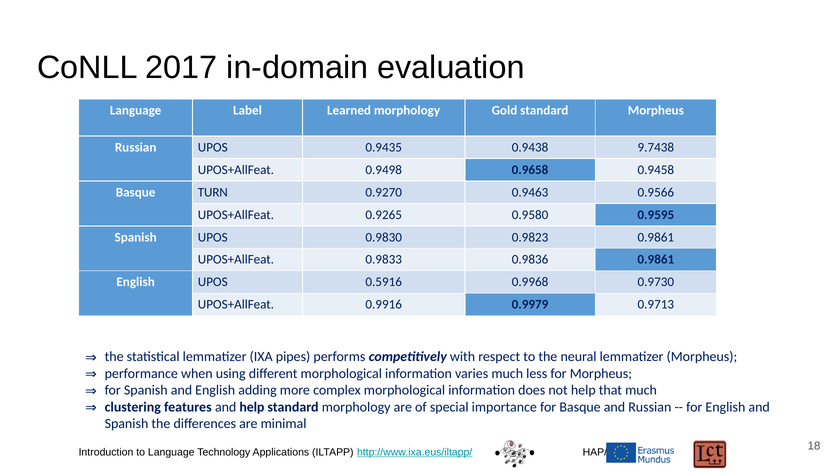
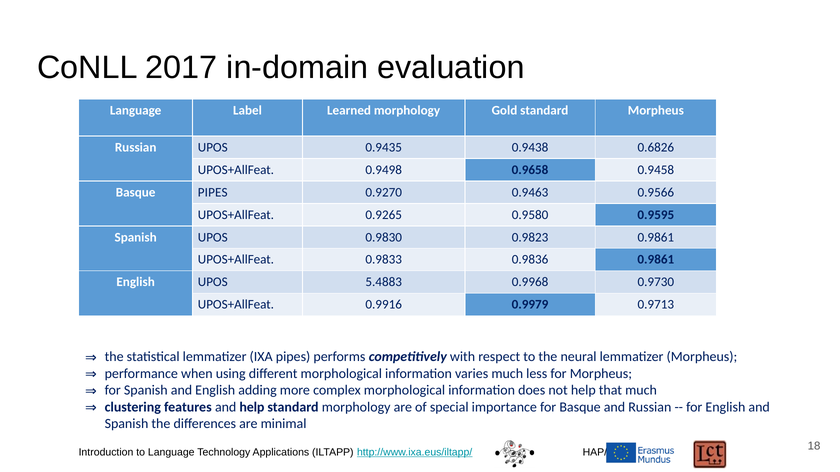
9.7438: 9.7438 -> 0.6826
Basque TURN: TURN -> PIPES
0.5916: 0.5916 -> 5.4883
